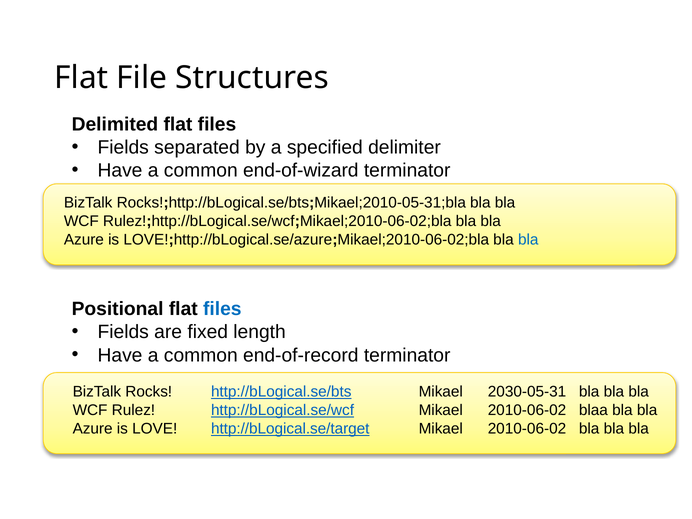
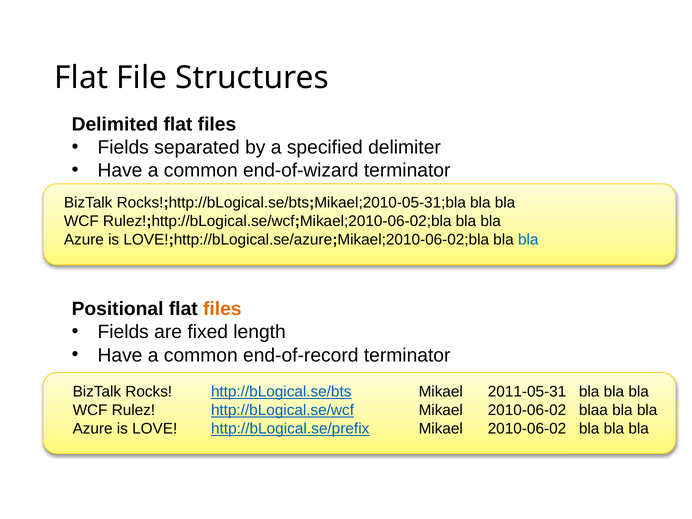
files at (222, 309) colour: blue -> orange
2030-05-31: 2030-05-31 -> 2011-05-31
http://bLogical.se/target: http://bLogical.se/target -> http://bLogical.se/prefix
